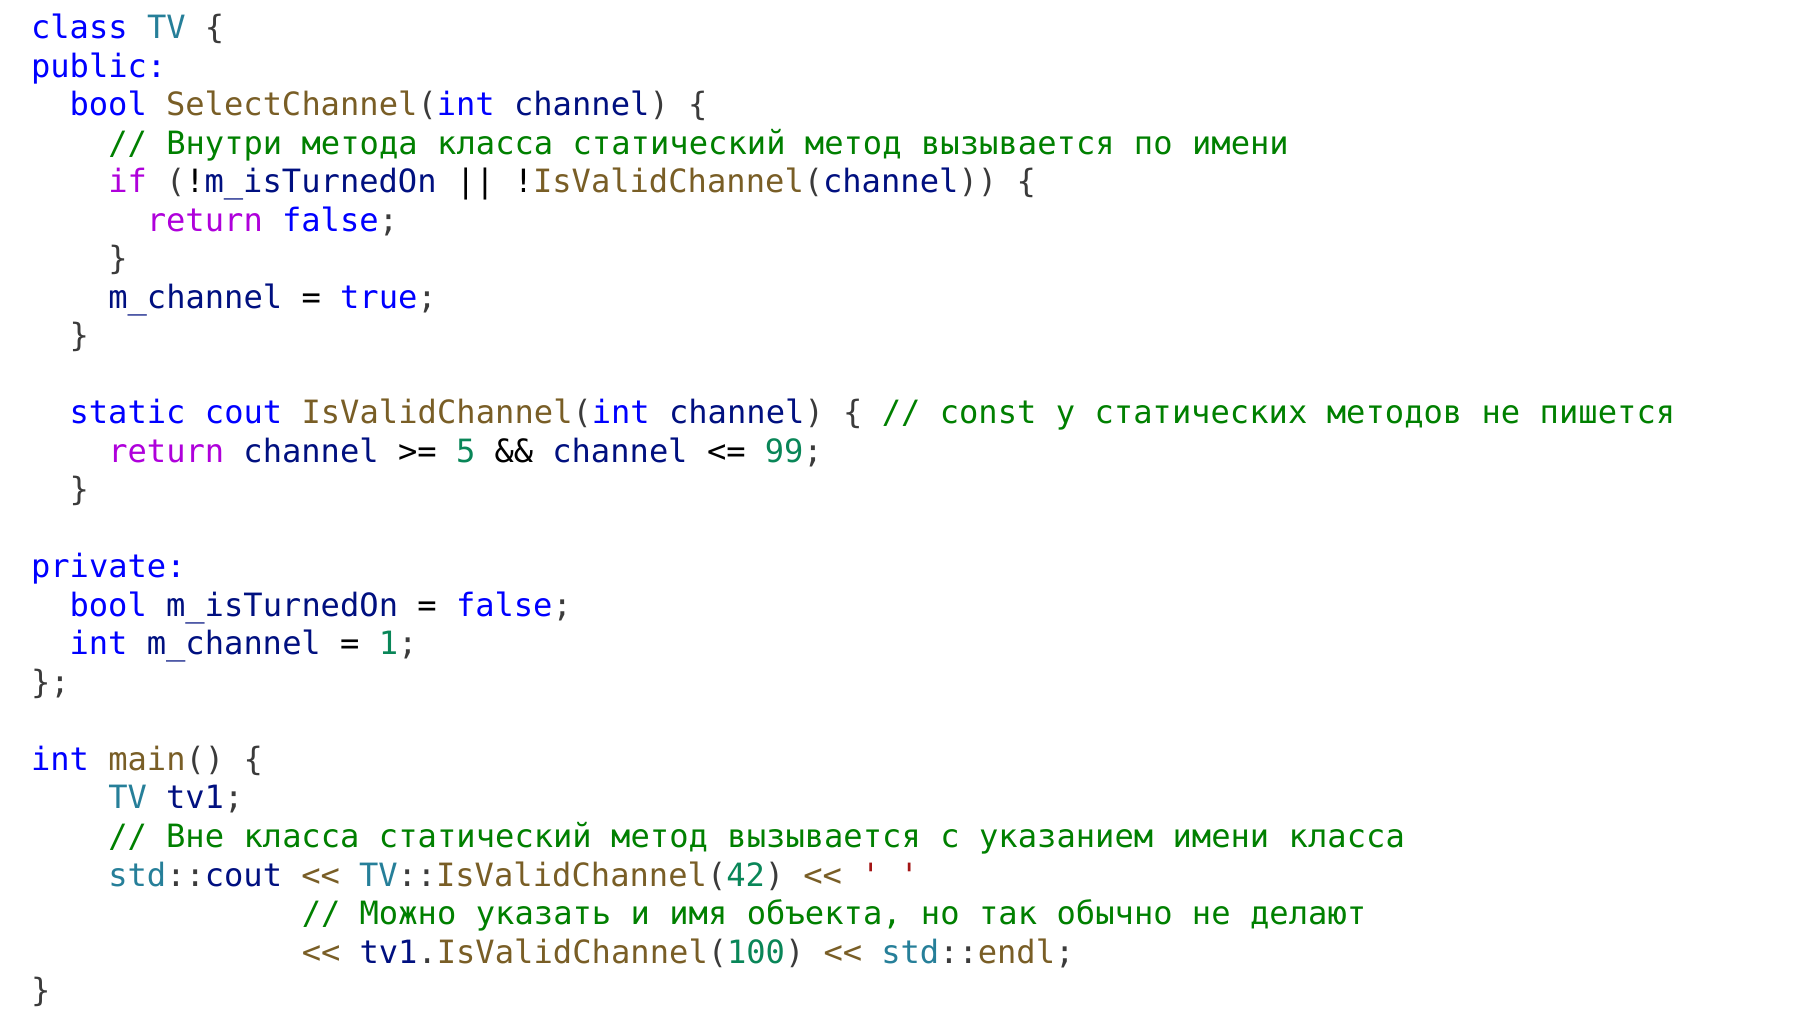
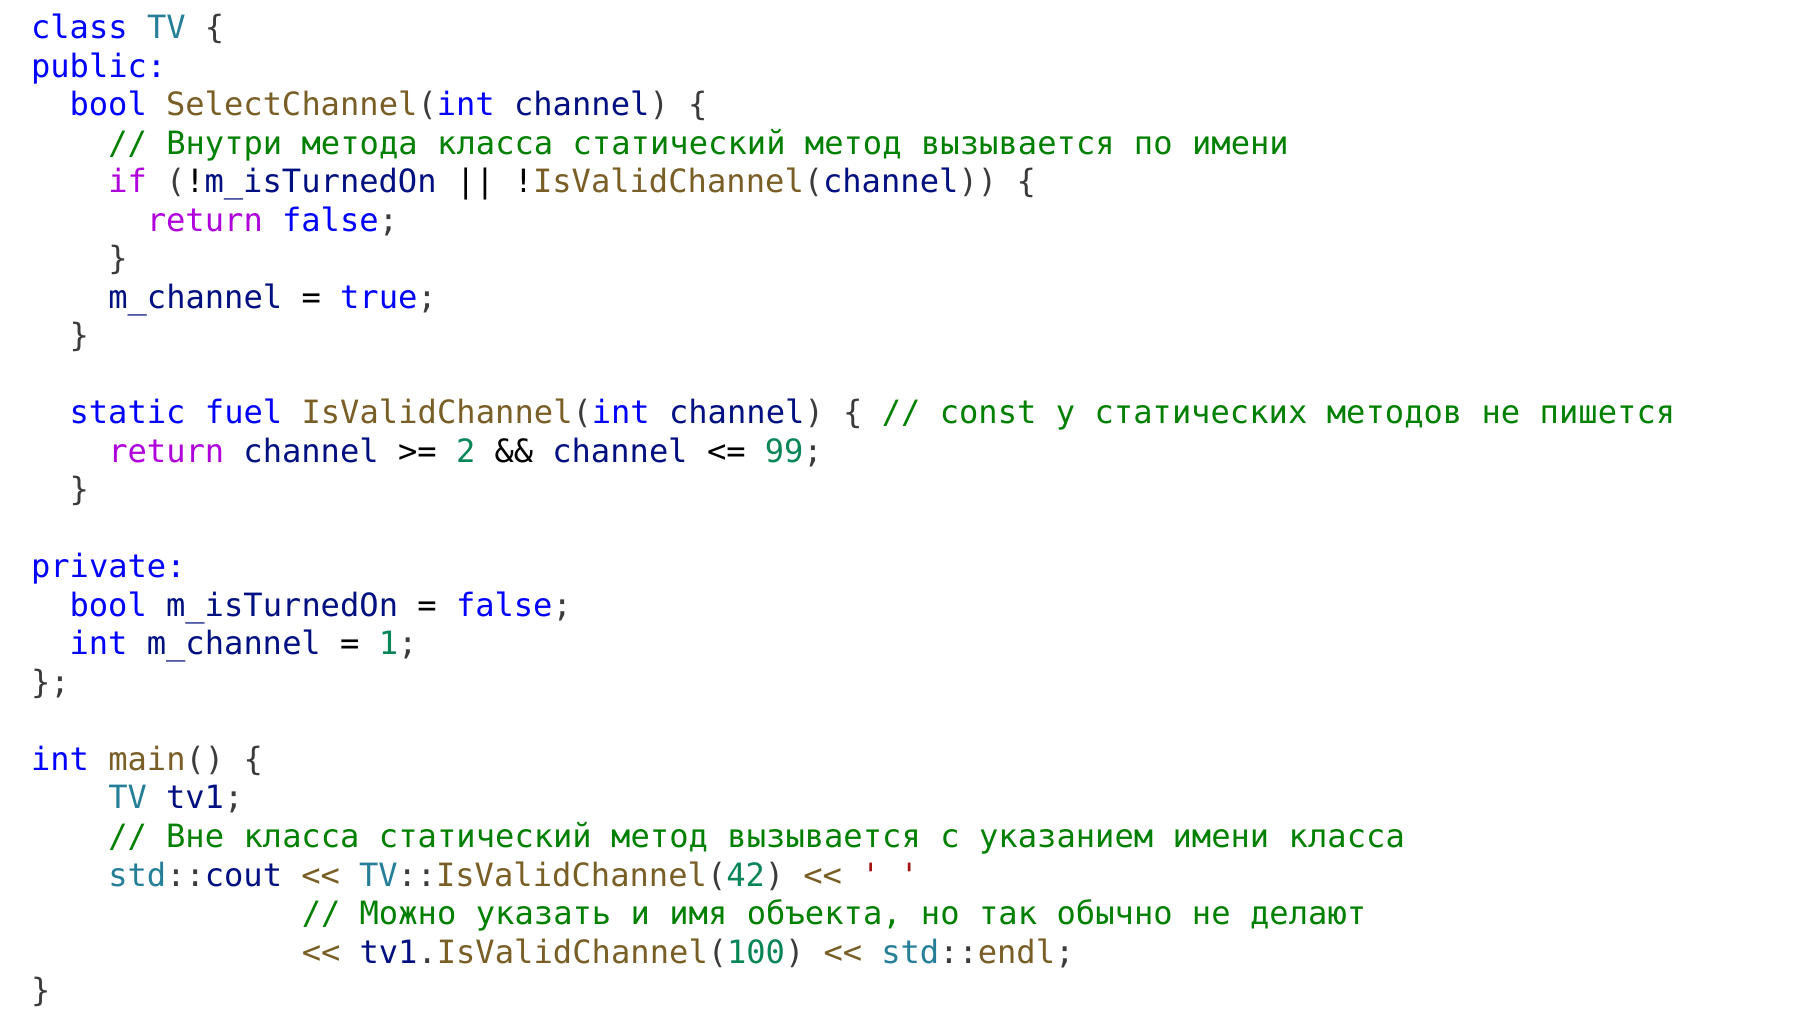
cout: cout -> fuel
5: 5 -> 2
